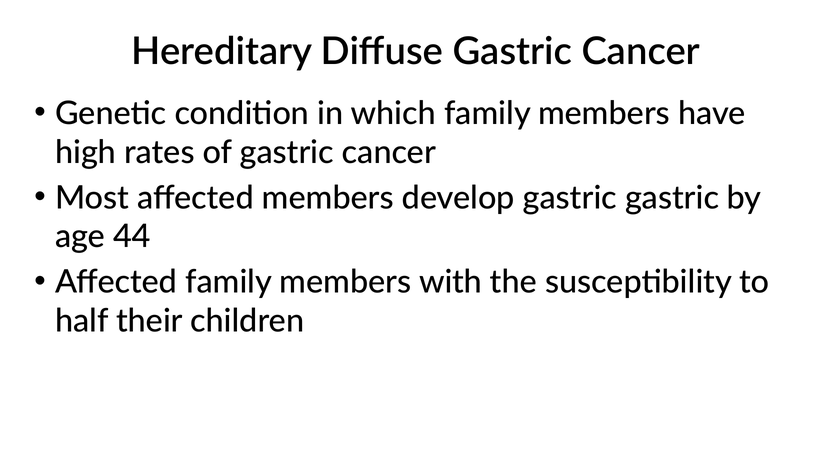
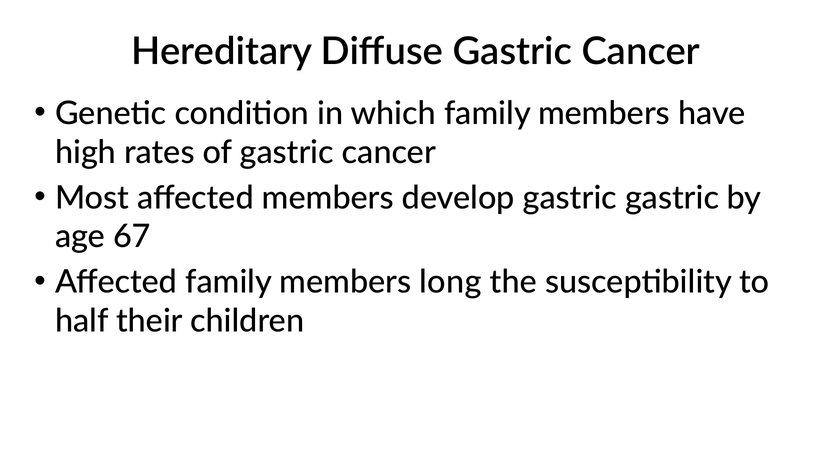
44: 44 -> 67
with: with -> long
